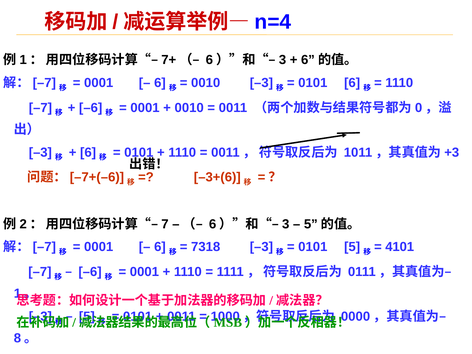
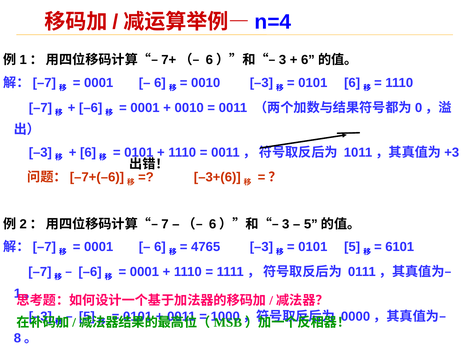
7318: 7318 -> 4765
4101: 4101 -> 6101
